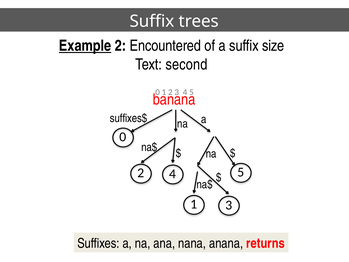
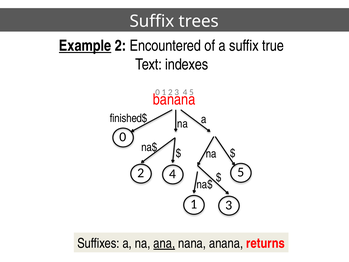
size: size -> true
second: second -> indexes
suffixes$: suffixes$ -> finished$
ana underline: none -> present
